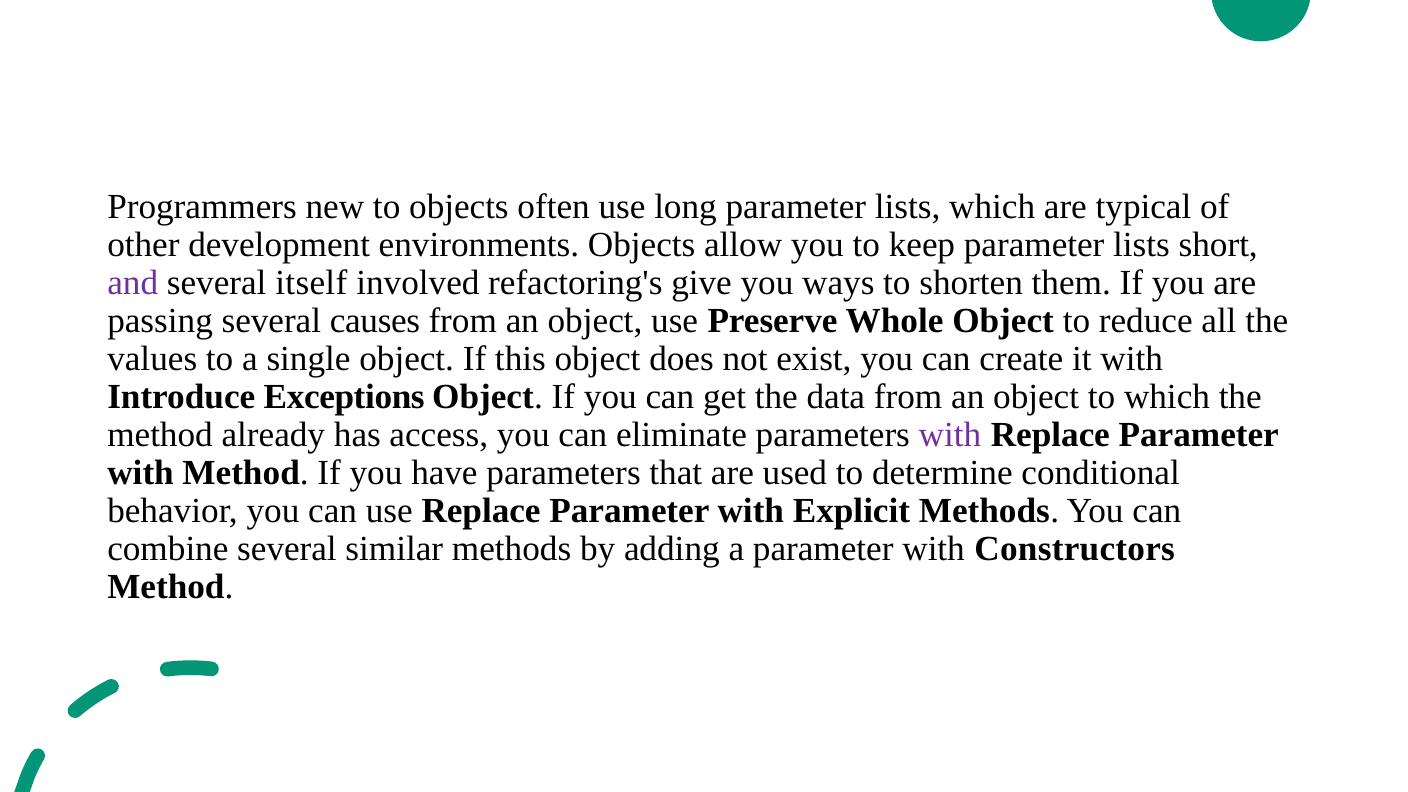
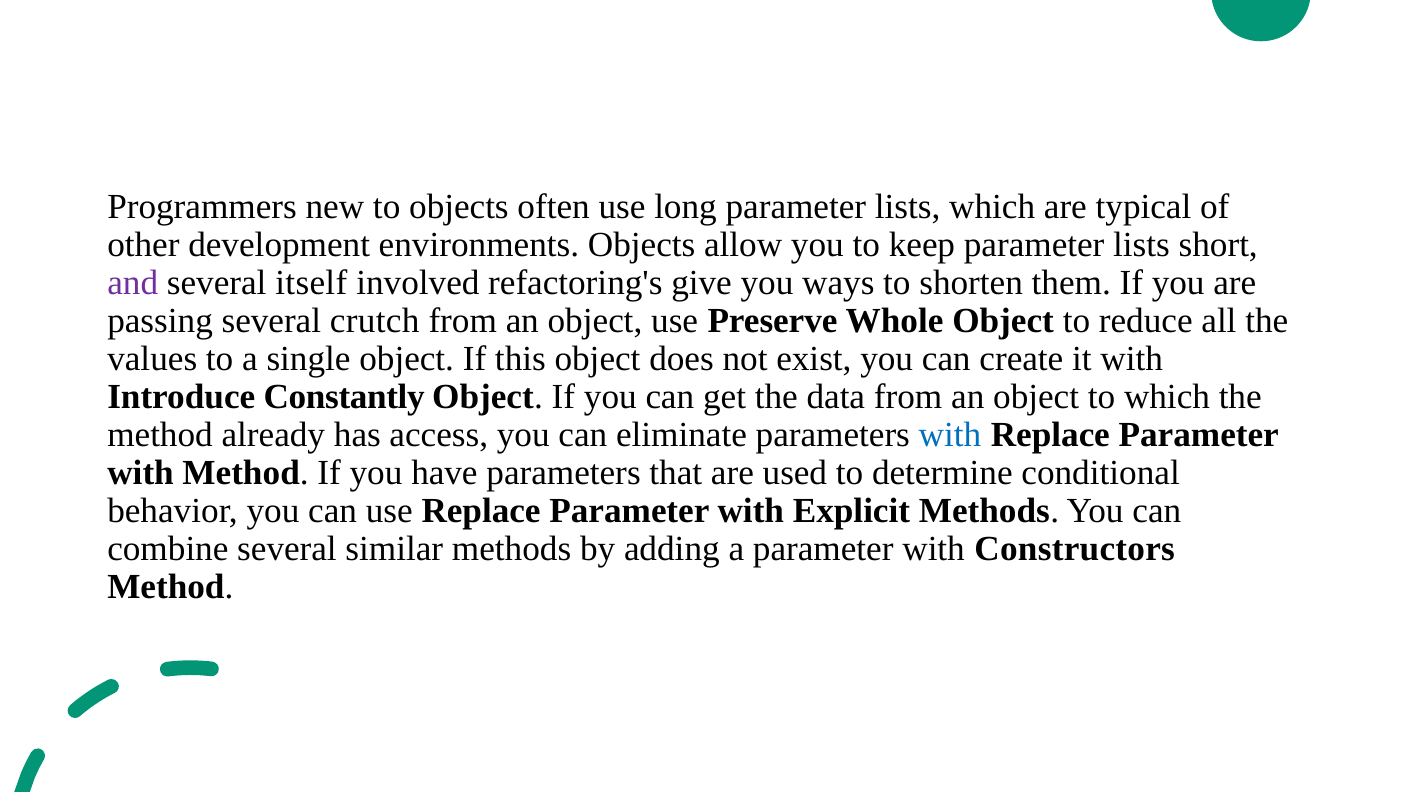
causes: causes -> crutch
Exceptions: Exceptions -> Constantly
with at (950, 435) colour: purple -> blue
